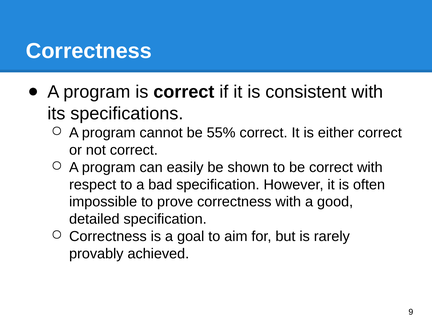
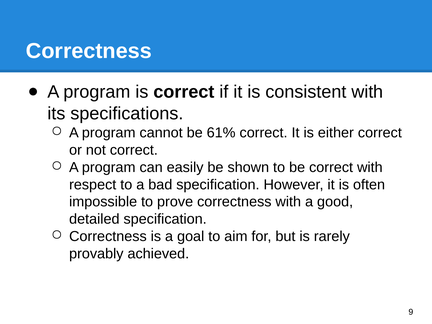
55%: 55% -> 61%
